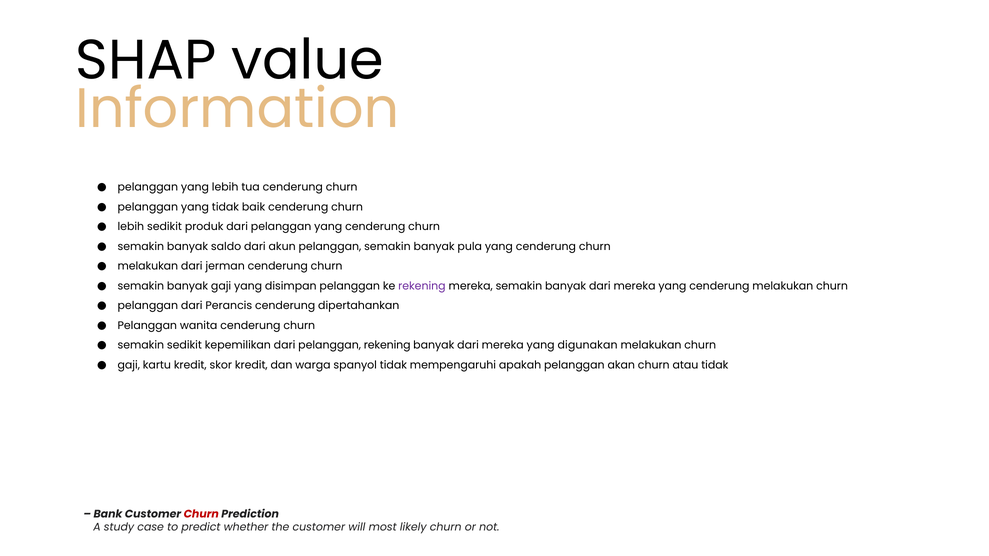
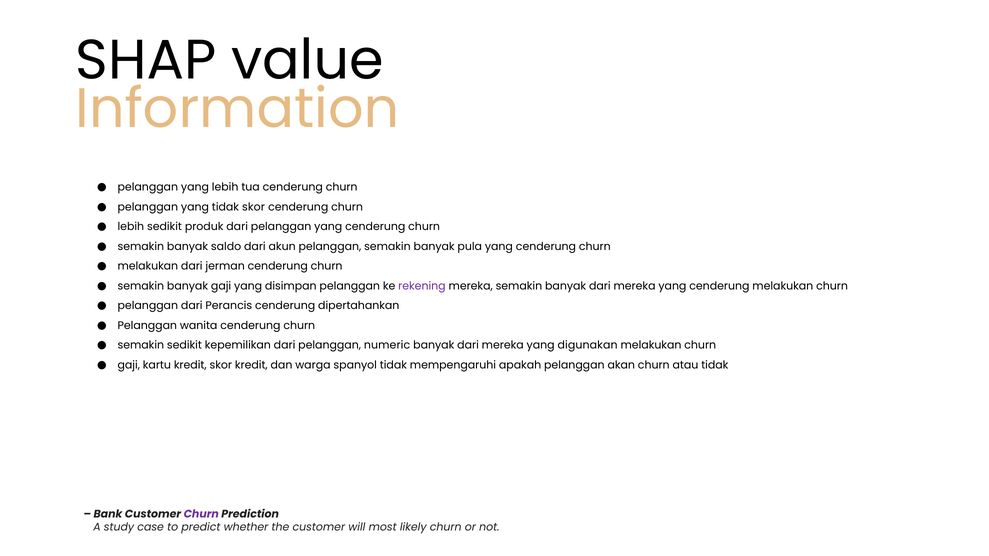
tidak baik: baik -> skor
pelanggan rekening: rekening -> numeric
Churn at (201, 514) colour: red -> purple
